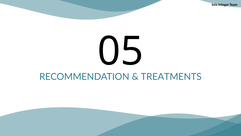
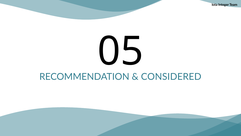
TREATMENTS: TREATMENTS -> CONSIDERED
